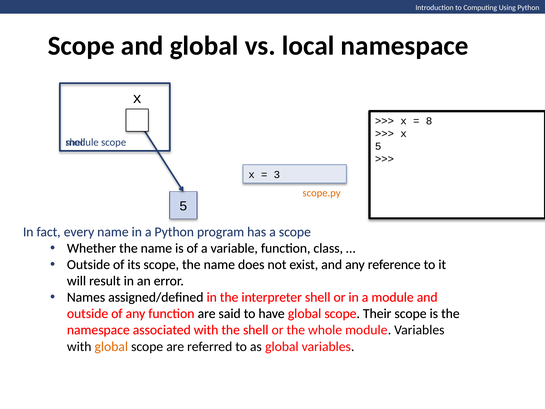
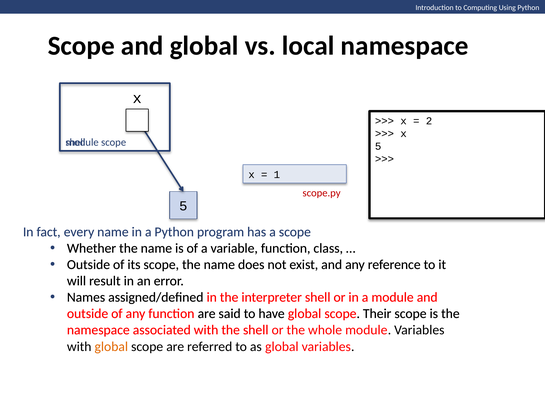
8: 8 -> 2
3: 3 -> 1
scope.py colour: orange -> red
